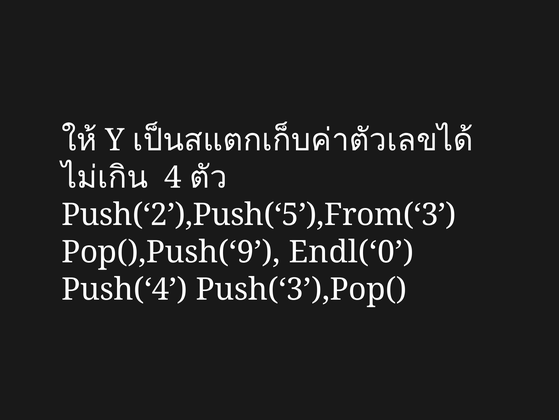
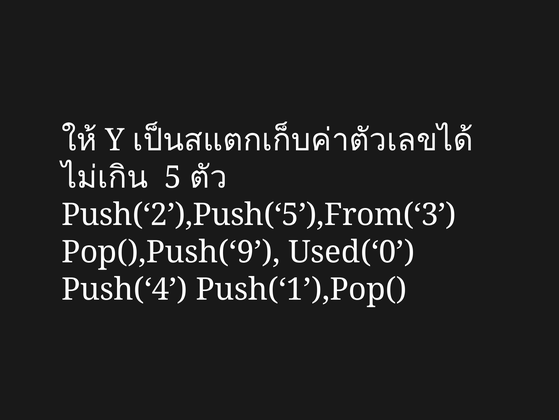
4: 4 -> 5
Endl(‘0: Endl(‘0 -> Used(‘0
Push(‘3’),Pop(: Push(‘3’),Pop( -> Push(‘1’),Pop(
